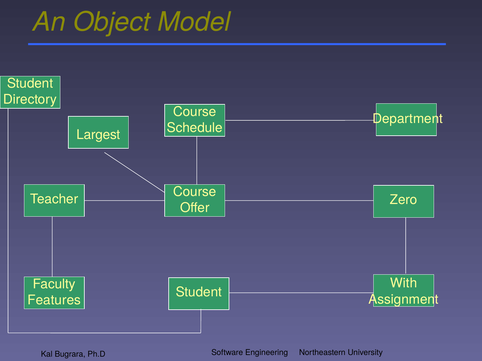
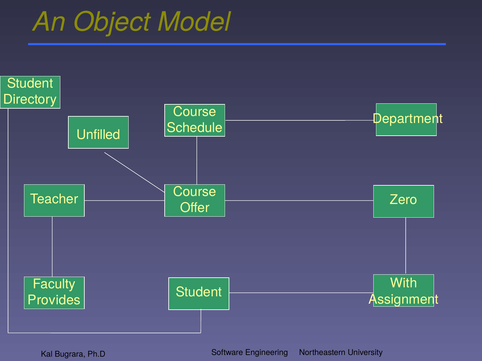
Largest: Largest -> Unfilled
Features: Features -> Provides
